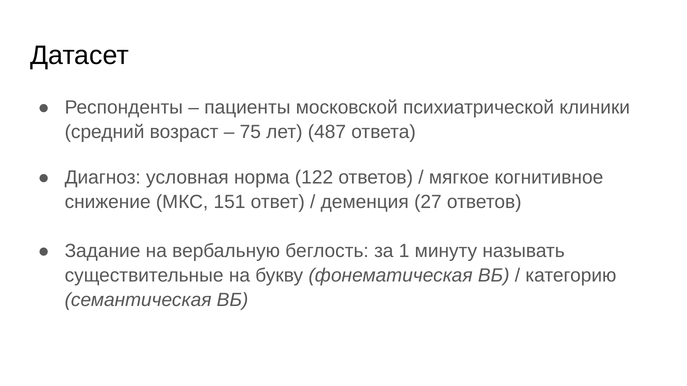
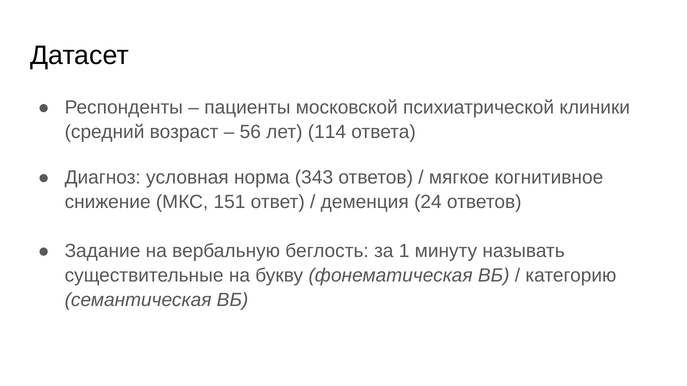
75: 75 -> 56
487: 487 -> 114
122: 122 -> 343
27: 27 -> 24
